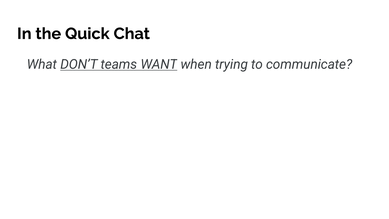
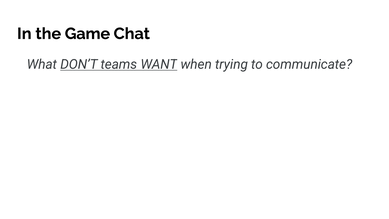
Quick: Quick -> Game
